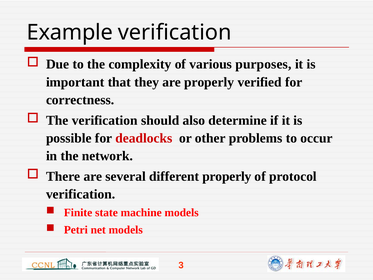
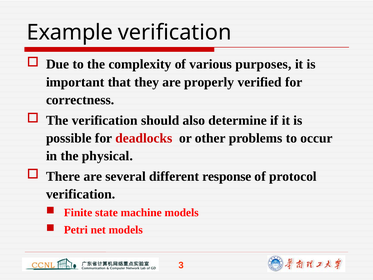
network: network -> physical
different properly: properly -> response
